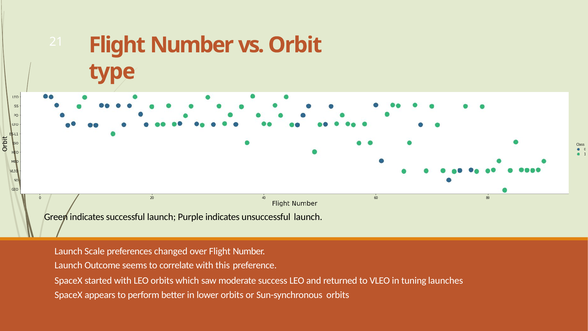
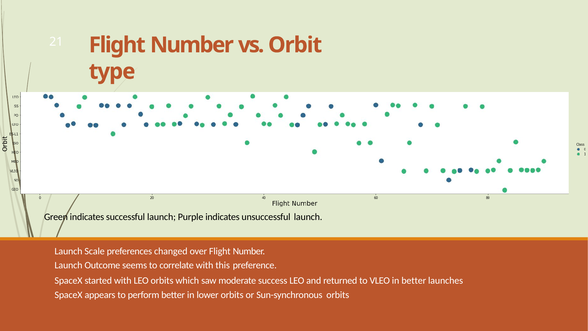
in tuning: tuning -> better
